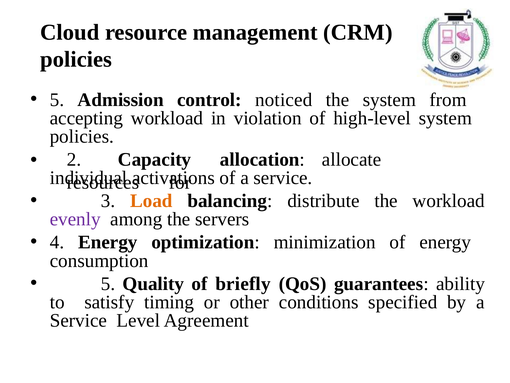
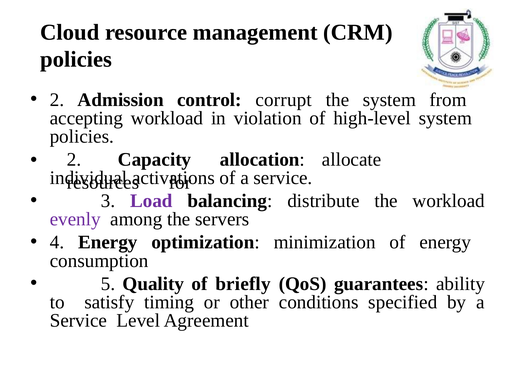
5 at (57, 100): 5 -> 2
noticed: noticed -> corrupt
Load colour: orange -> purple
